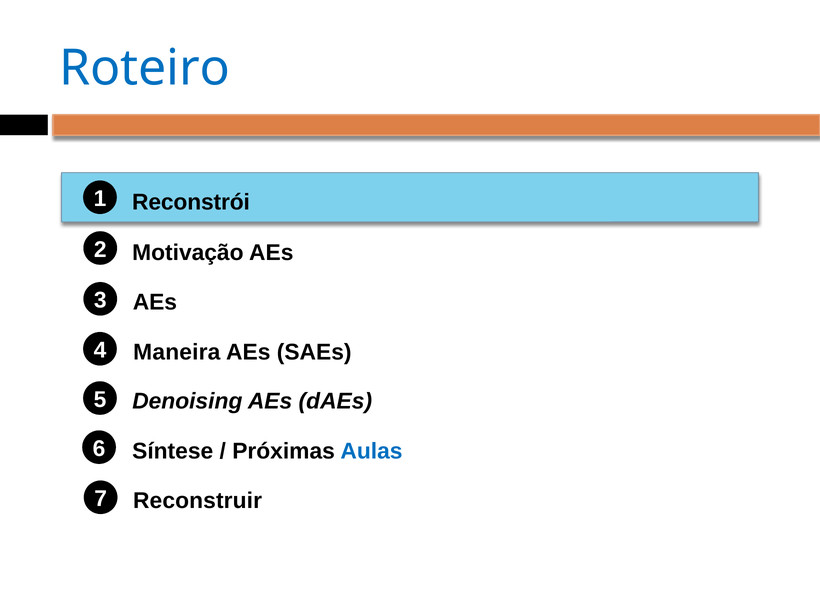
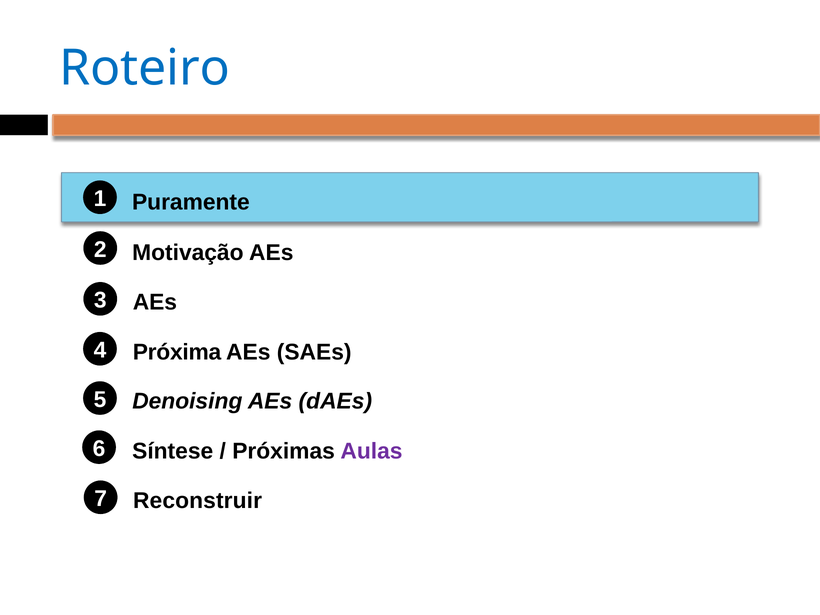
Reconstrói: Reconstrói -> Puramente
Maneira: Maneira -> Próxima
Aulas colour: blue -> purple
